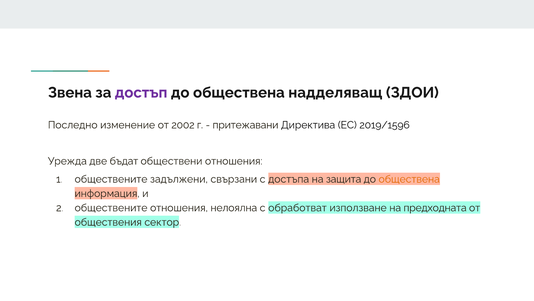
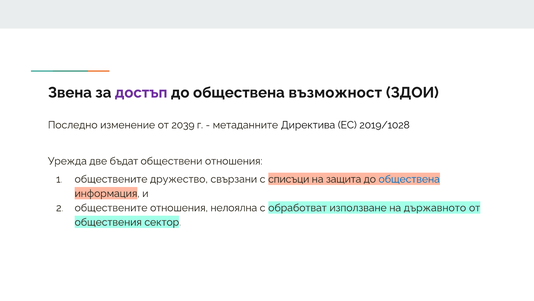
надделяващ: надделяващ -> възможност
2002: 2002 -> 2039
притежавани: притежавани -> метаданните
2019/1596: 2019/1596 -> 2019/1028
задължени: задължени -> дружество
достъпа: достъпа -> списъци
обществена at (409, 179) colour: orange -> blue
предходната: предходната -> държавното
